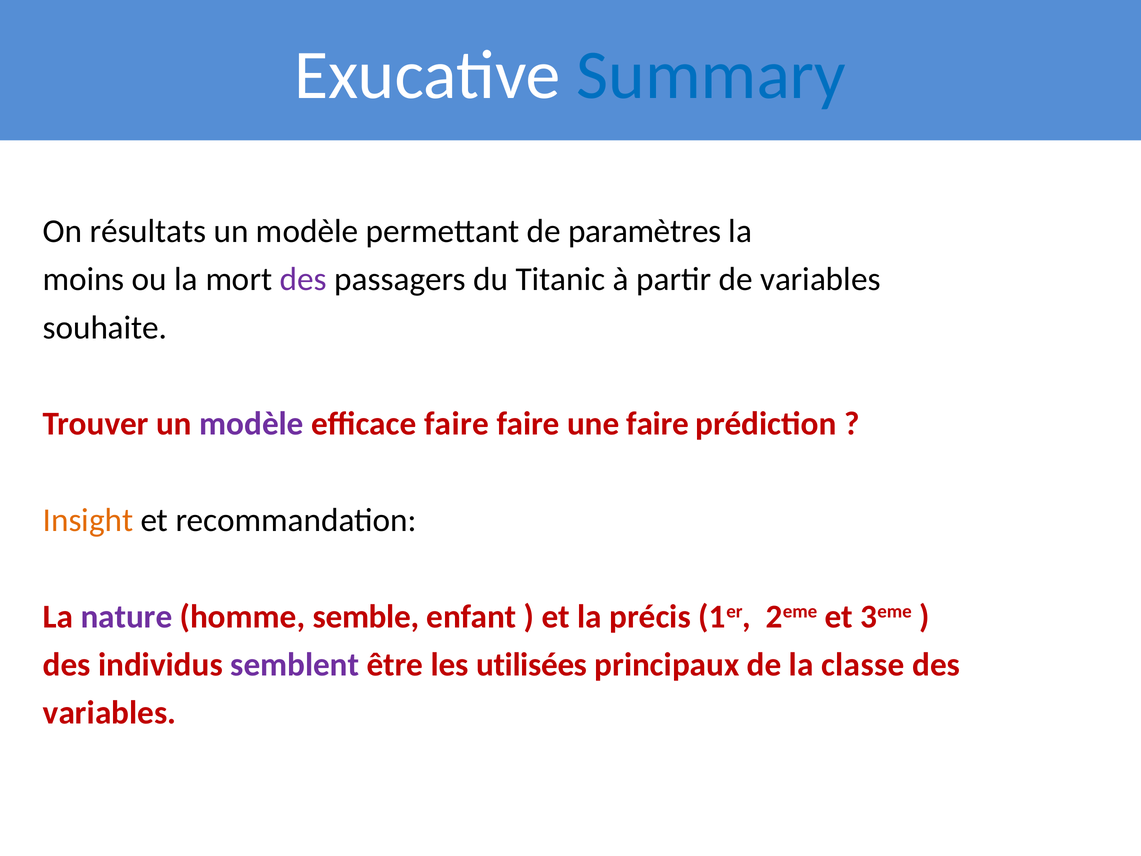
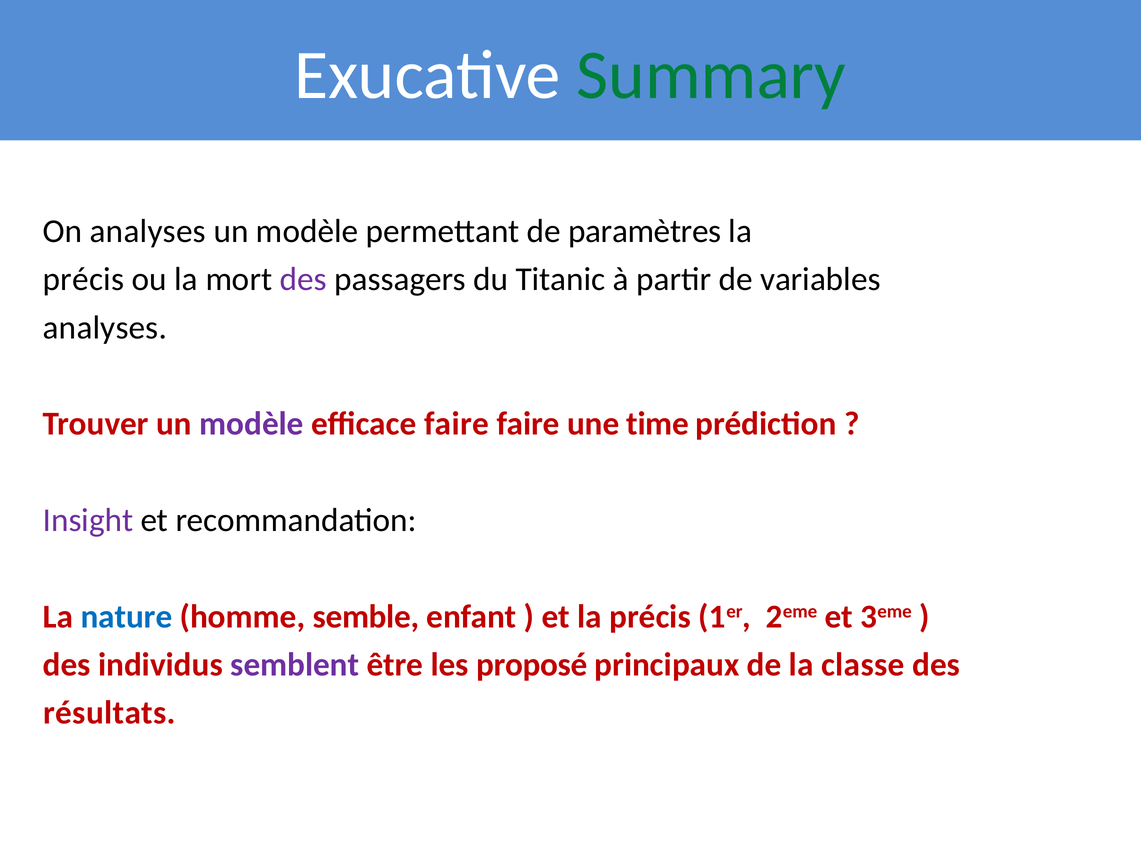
Summary colour: blue -> green
On résultats: résultats -> analyses
moins at (84, 279): moins -> précis
souhaite at (105, 328): souhaite -> analyses
une faire: faire -> time
Insight colour: orange -> purple
nature colour: purple -> blue
utilisées: utilisées -> proposé
variables at (110, 713): variables -> résultats
